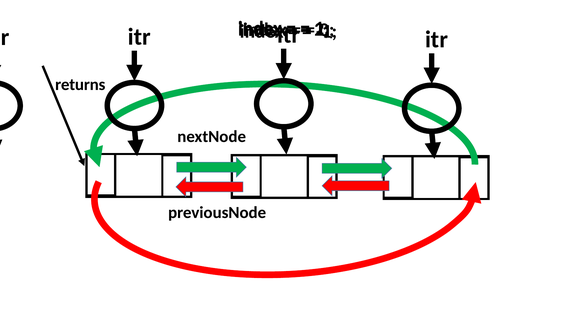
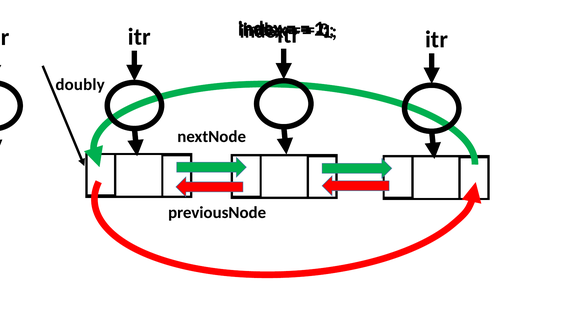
returns: returns -> doubly
